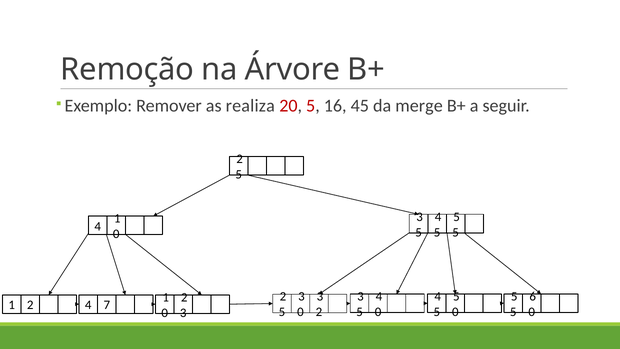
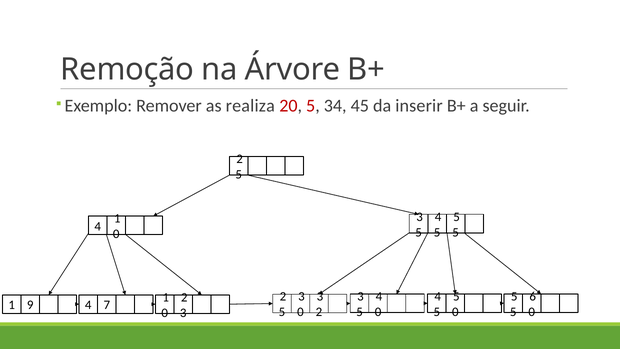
16: 16 -> 34
merge: merge -> inserir
1 2: 2 -> 9
